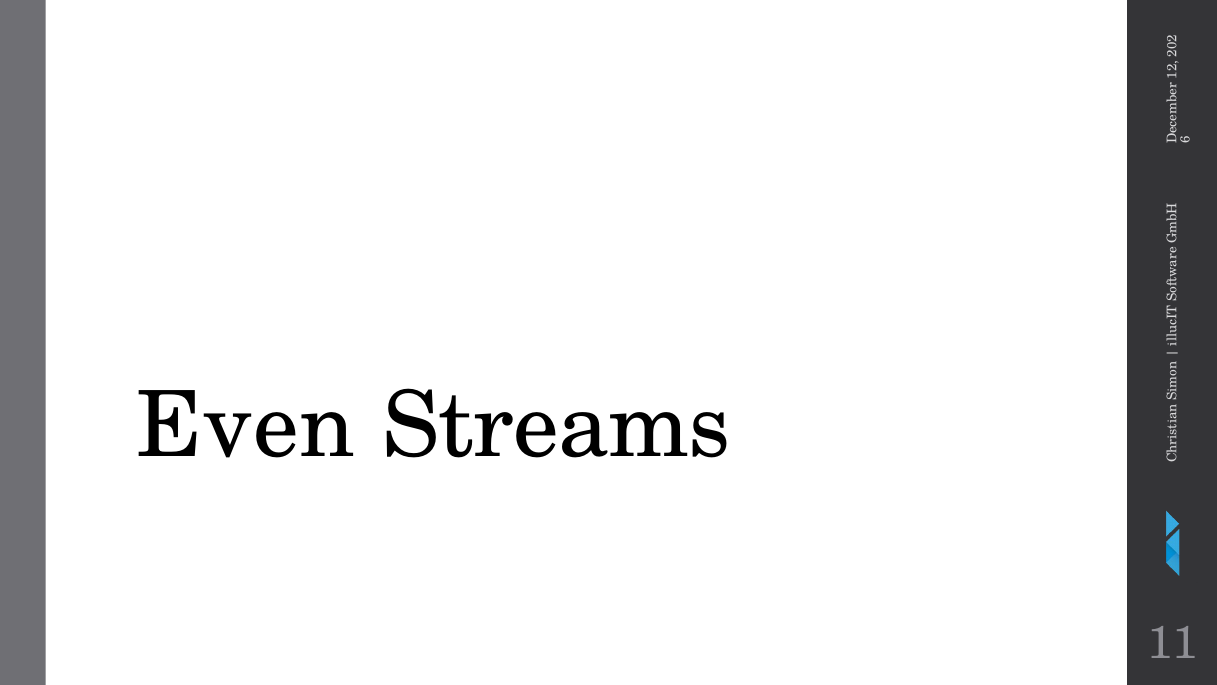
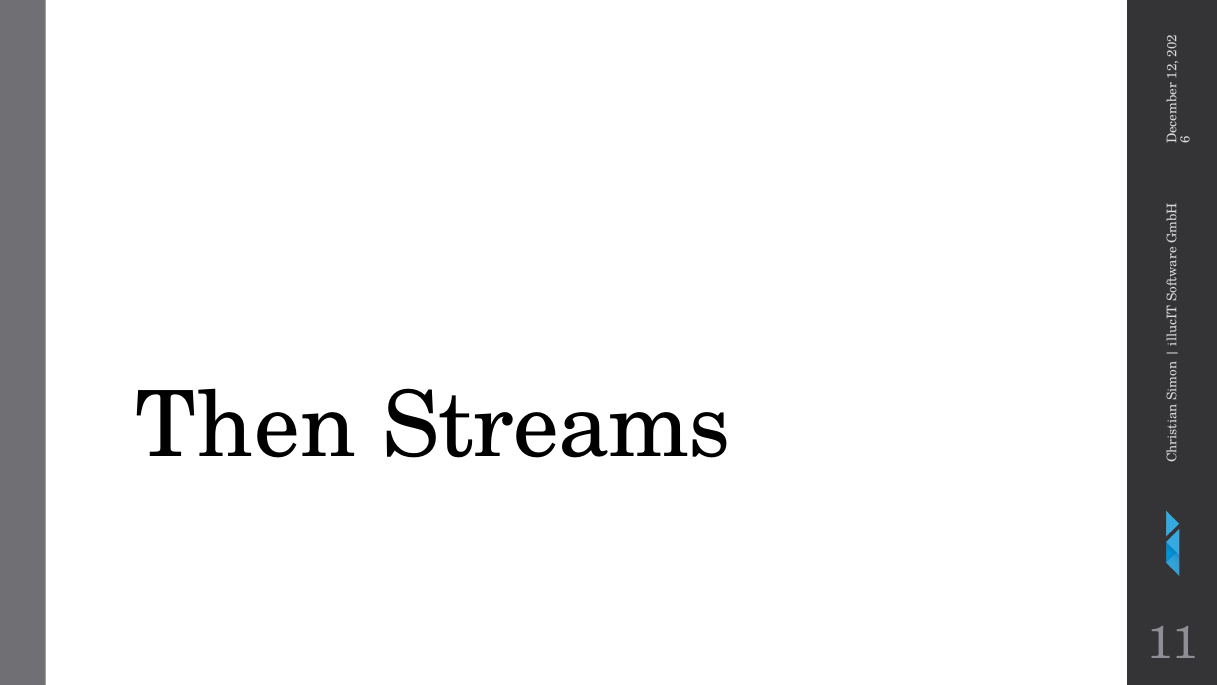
Even: Even -> Then
